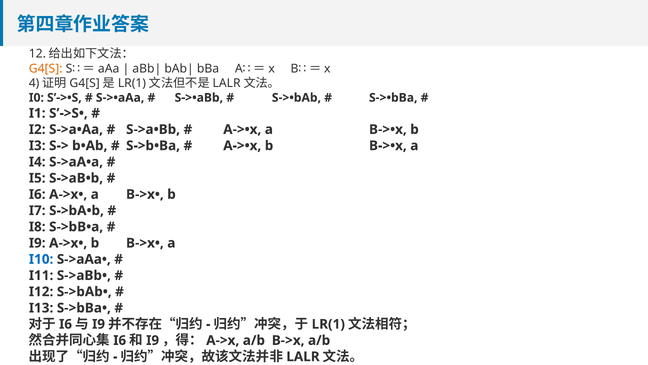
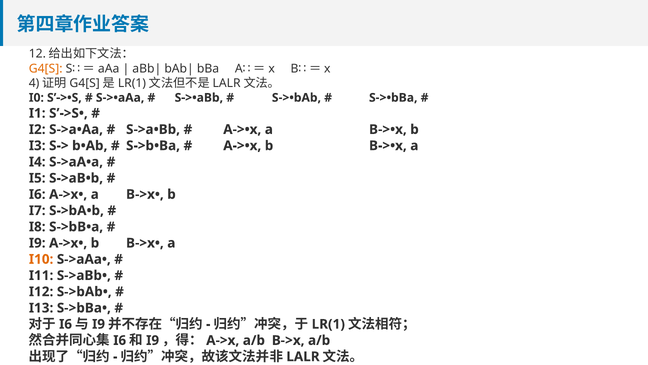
I10 colour: blue -> orange
